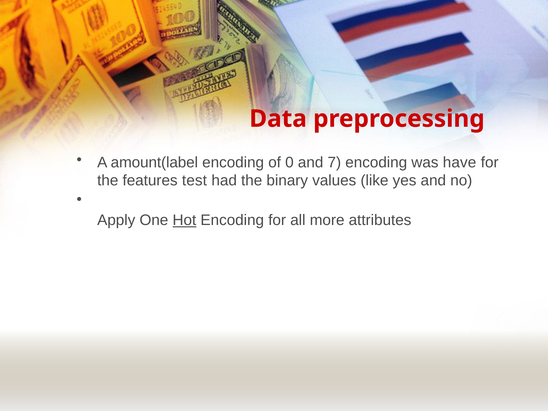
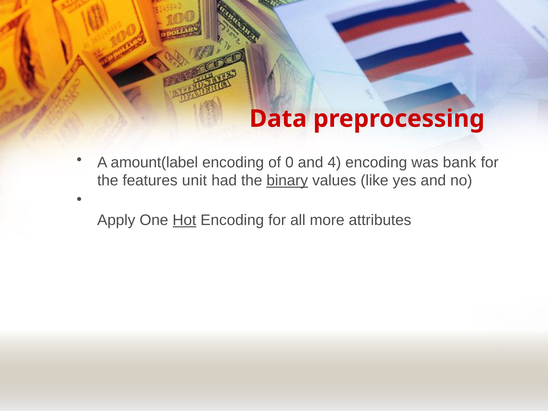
7: 7 -> 4
have: have -> bank
test: test -> unit
binary underline: none -> present
